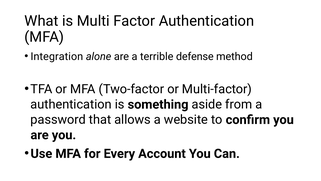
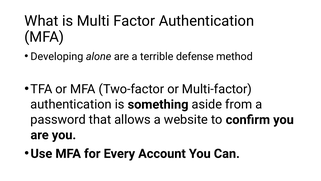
Integration: Integration -> Developing
